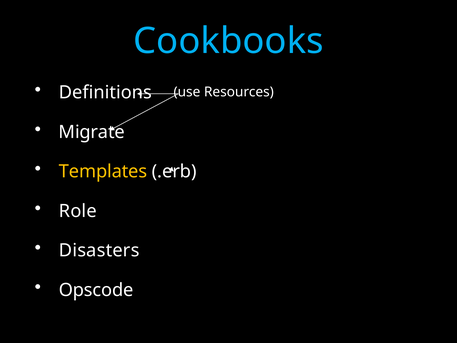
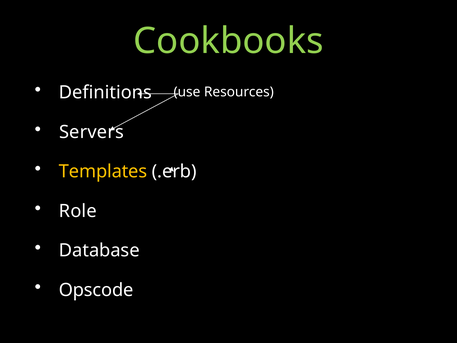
Cookbooks colour: light blue -> light green
Migrate: Migrate -> Servers
Disasters: Disasters -> Database
